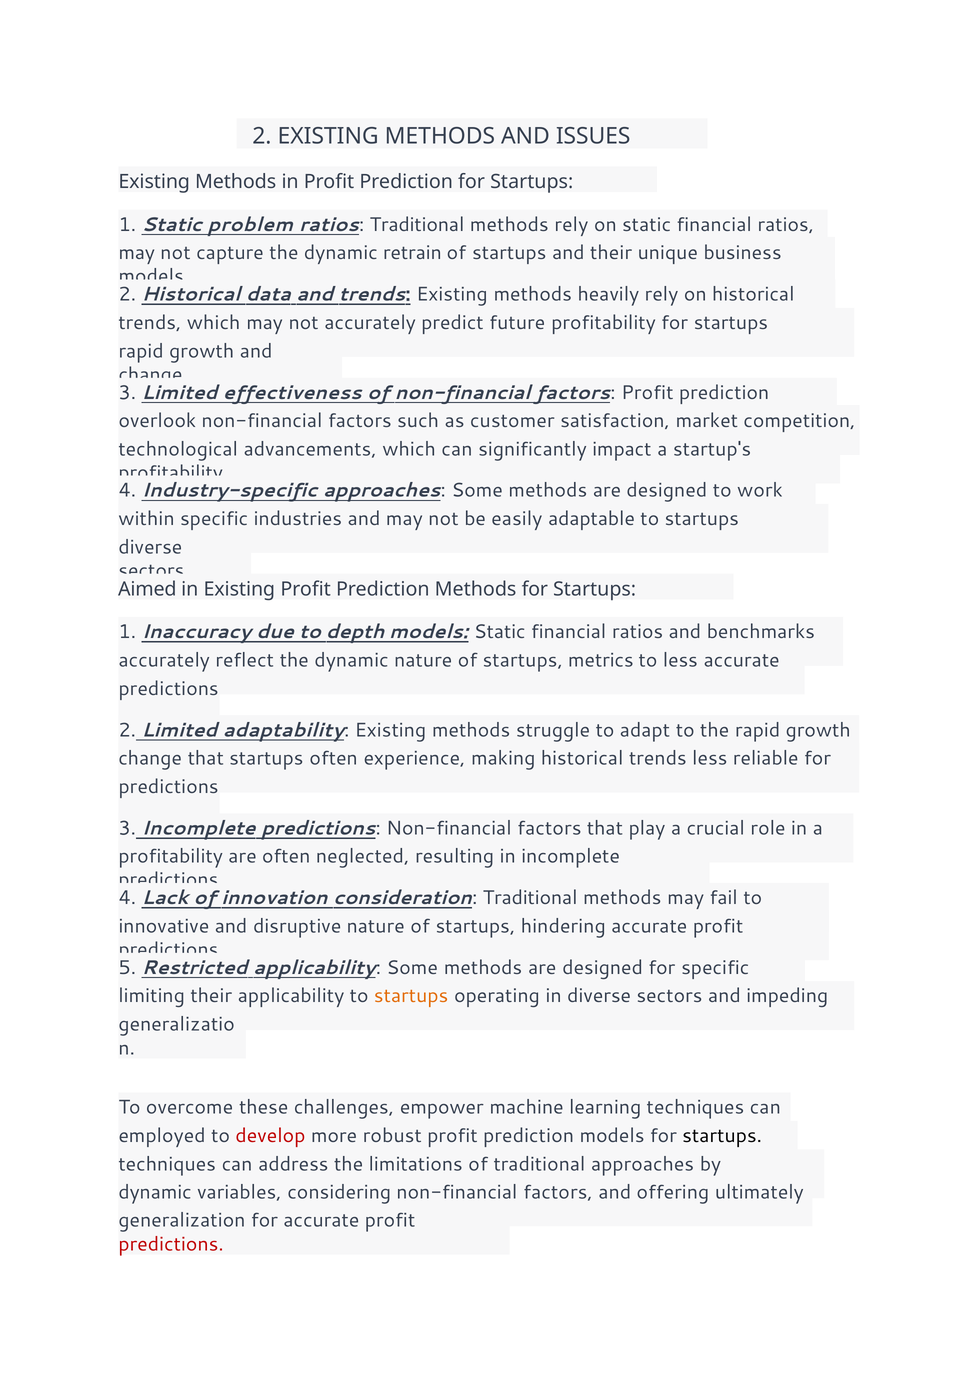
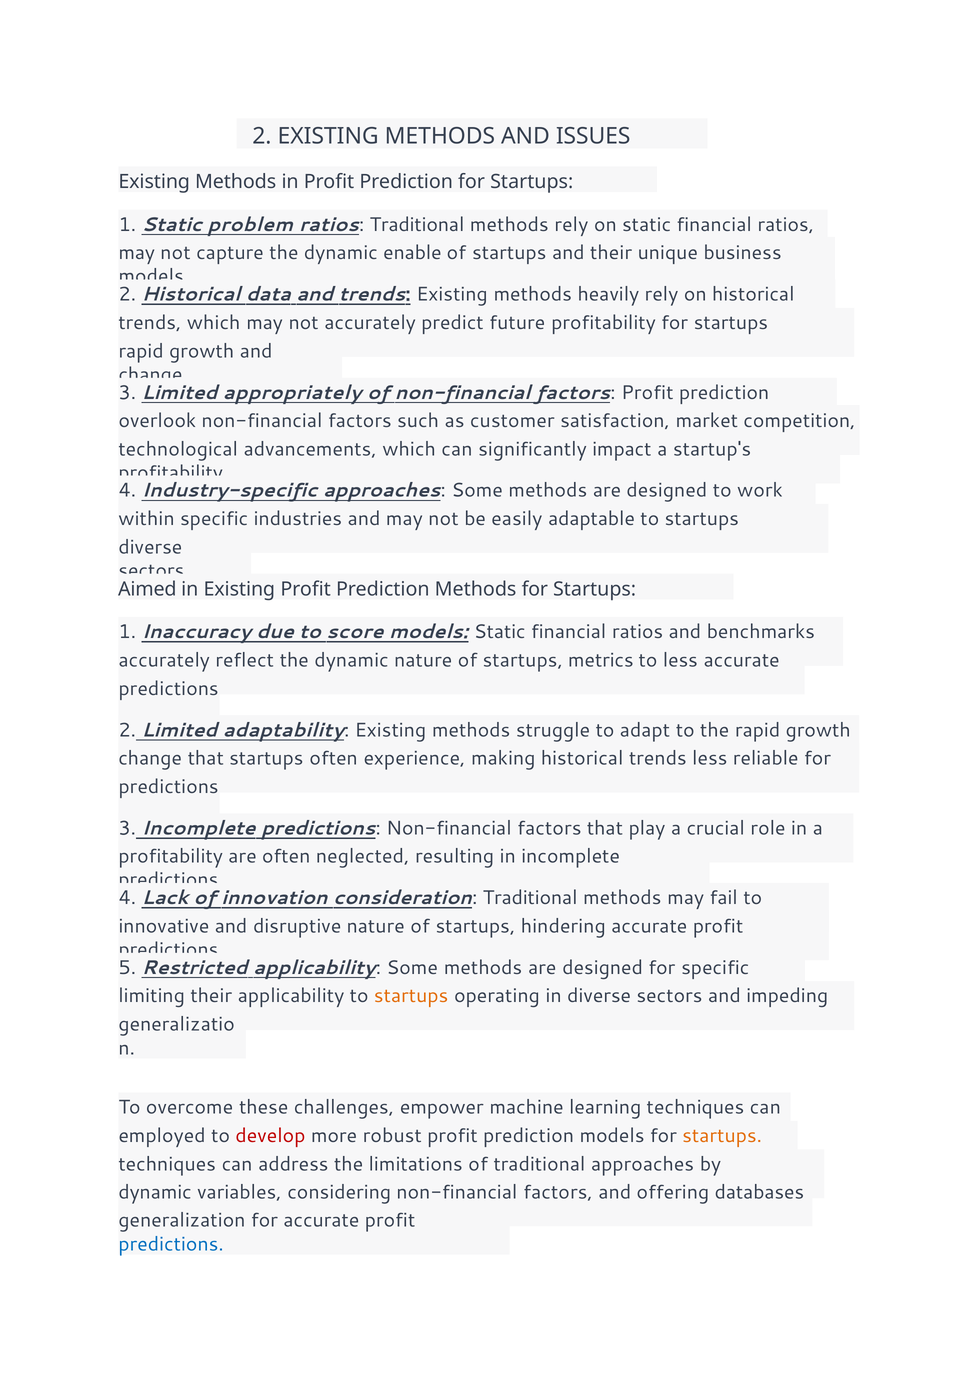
retrain: retrain -> enable
effectiveness: effectiveness -> appropriately
depth: depth -> score
startups at (722, 1136) colour: black -> orange
ultimately: ultimately -> databases
predictions at (171, 1244) colour: red -> blue
